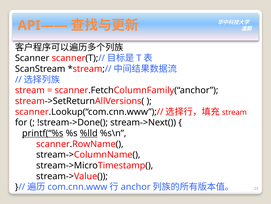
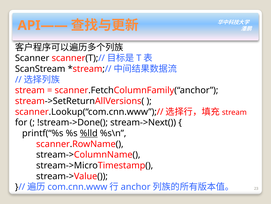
printf(“%s underline: present -> none
